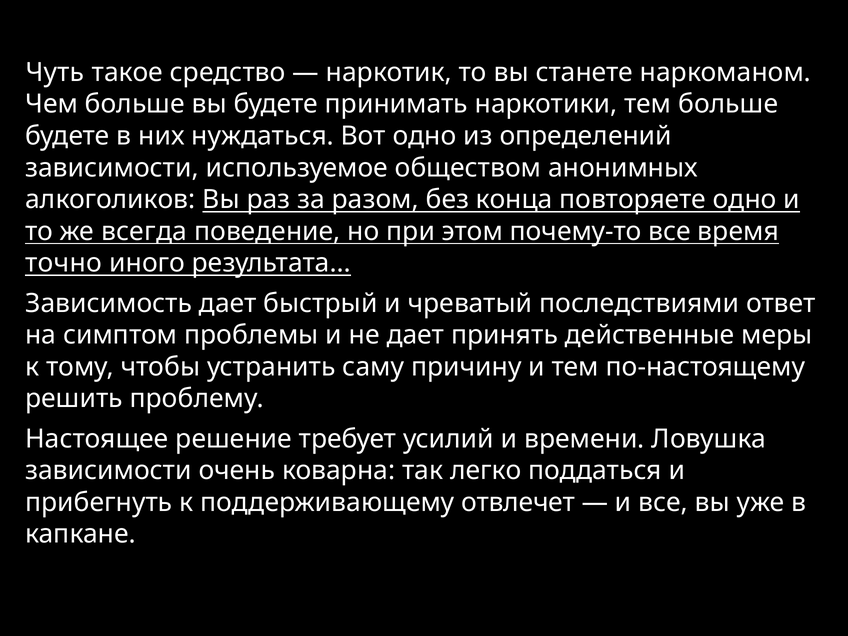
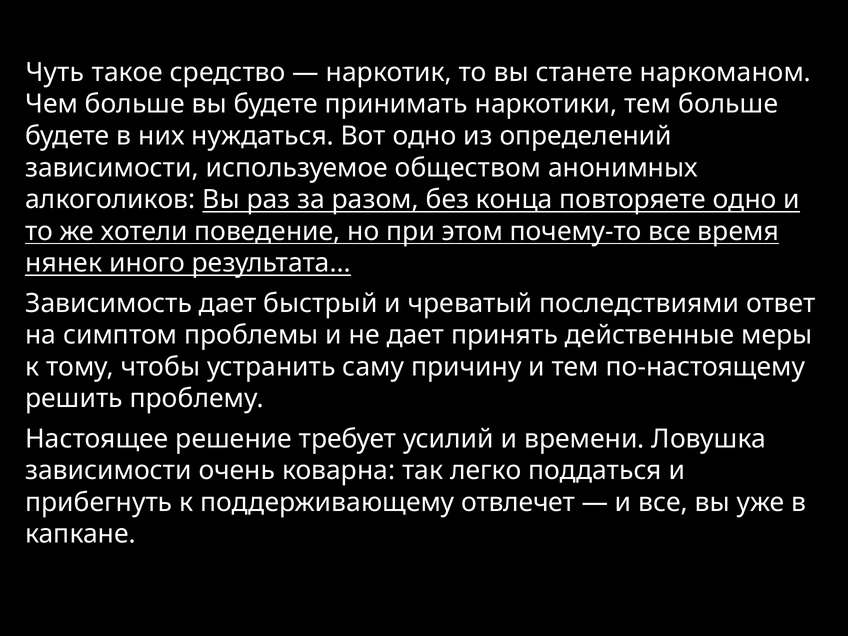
всегда: всегда -> хотели
точно: точно -> нянек
